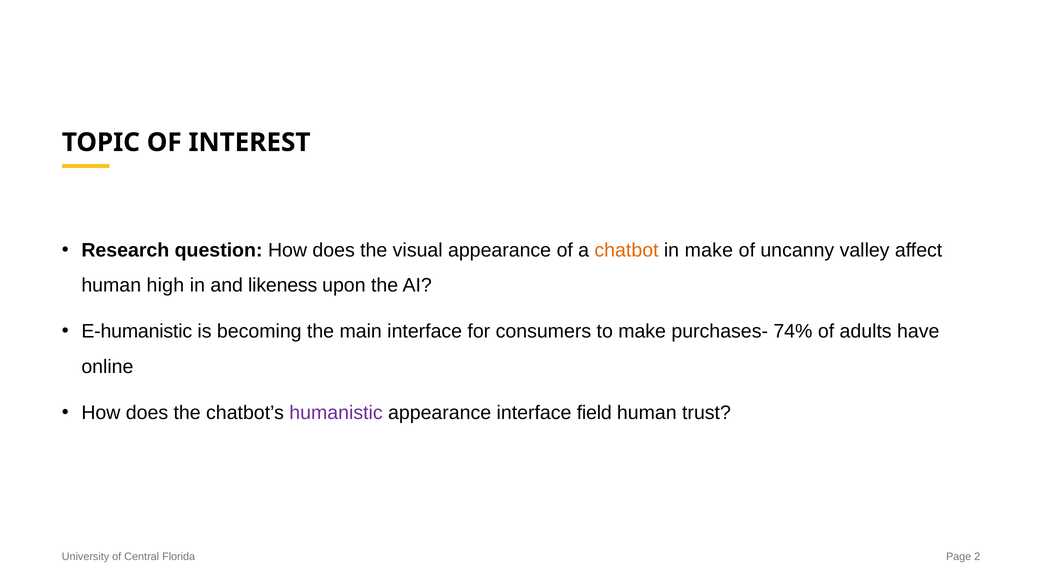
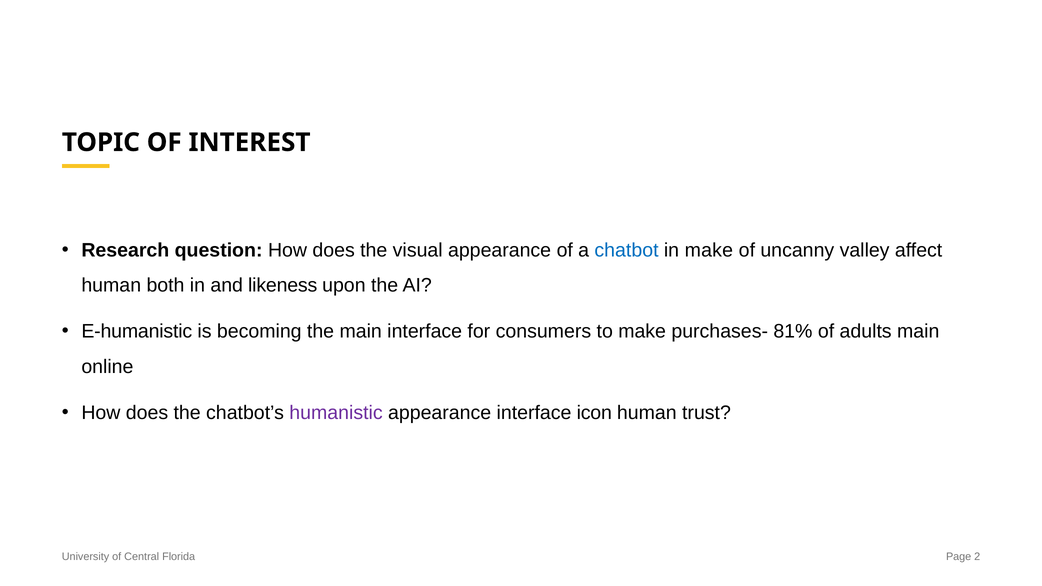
chatbot colour: orange -> blue
high: high -> both
74%: 74% -> 81%
adults have: have -> main
field: field -> icon
